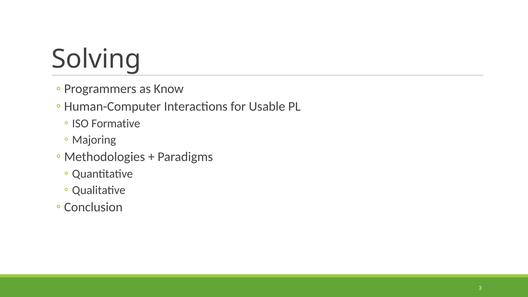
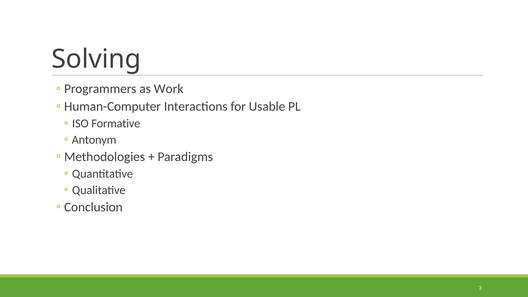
Know: Know -> Work
Majoring: Majoring -> Antonym
